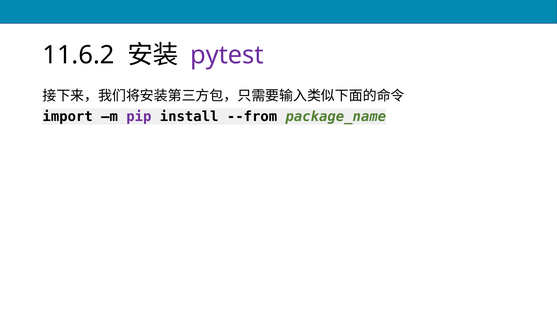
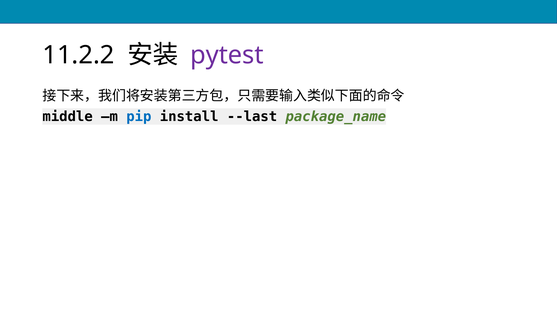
11.6.2: 11.6.2 -> 11.2.2
import: import -> middle
pip colour: purple -> blue
--from: --from -> --last
